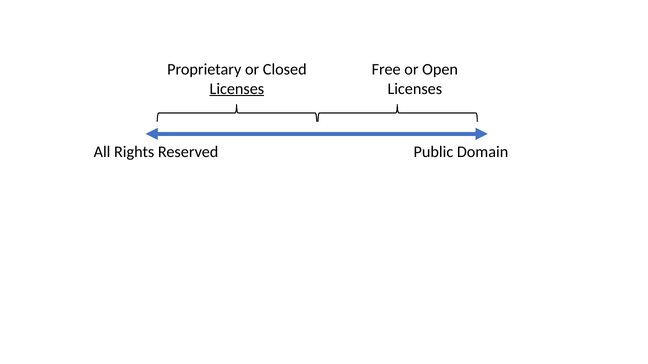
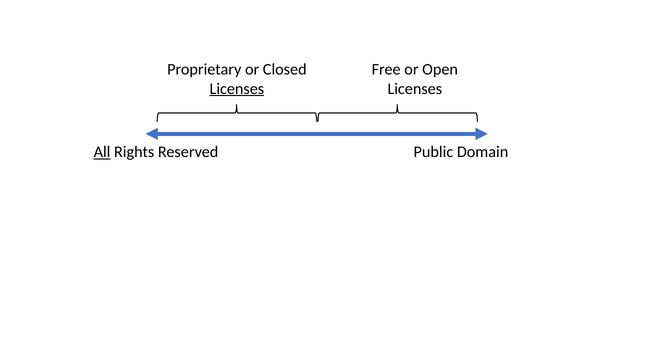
All underline: none -> present
